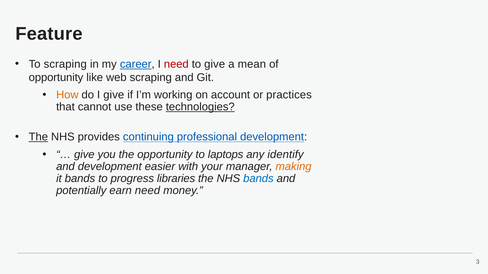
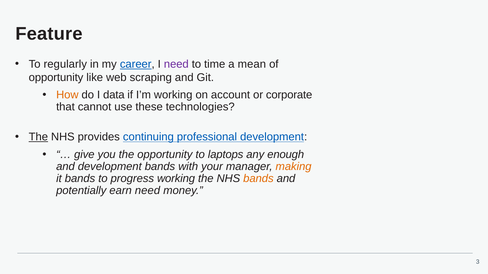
To scraping: scraping -> regularly
need at (176, 64) colour: red -> purple
to give: give -> time
I give: give -> data
practices: practices -> corporate
technologies underline: present -> none
identify: identify -> enough
development easier: easier -> bands
progress libraries: libraries -> working
bands at (258, 179) colour: blue -> orange
